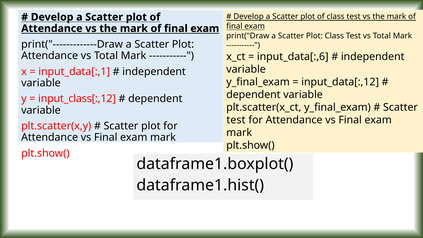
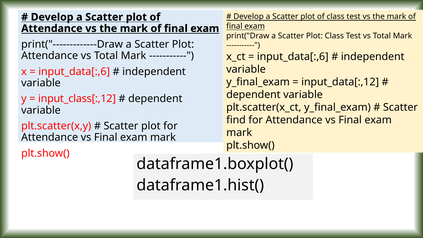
input_data[:,1 at (74, 72): input_data[:,1 -> input_data[:,6
test at (236, 120): test -> find
